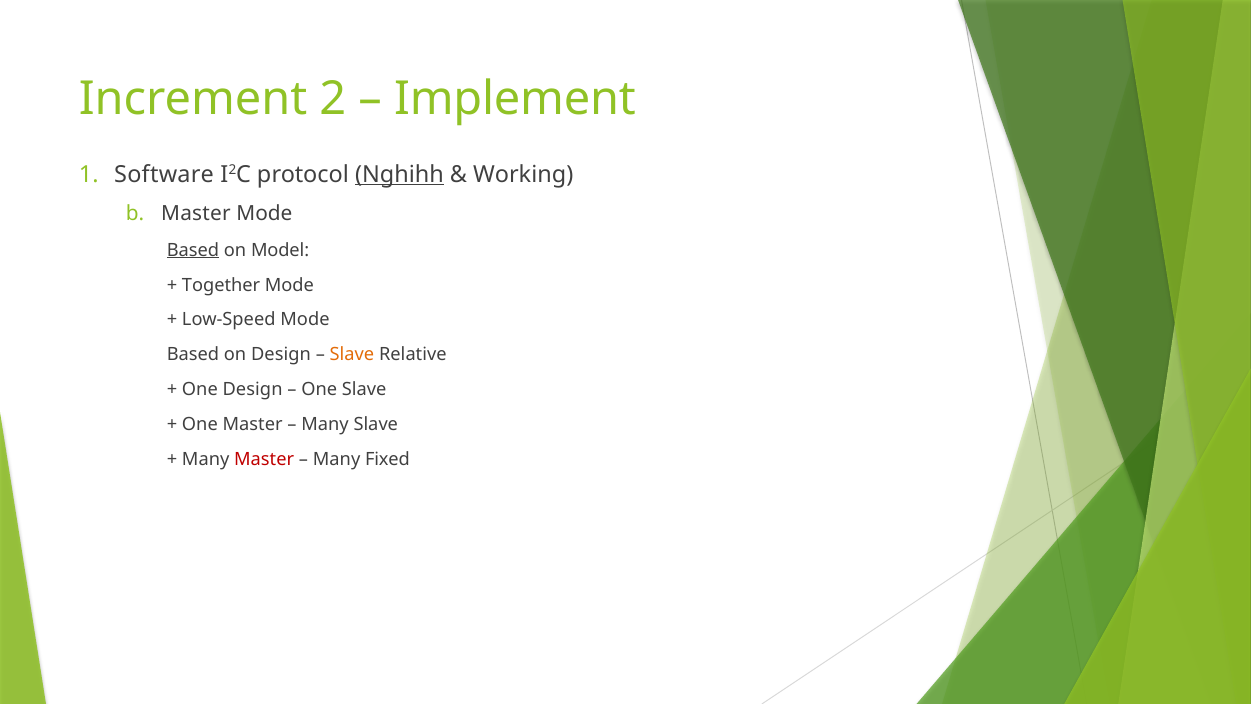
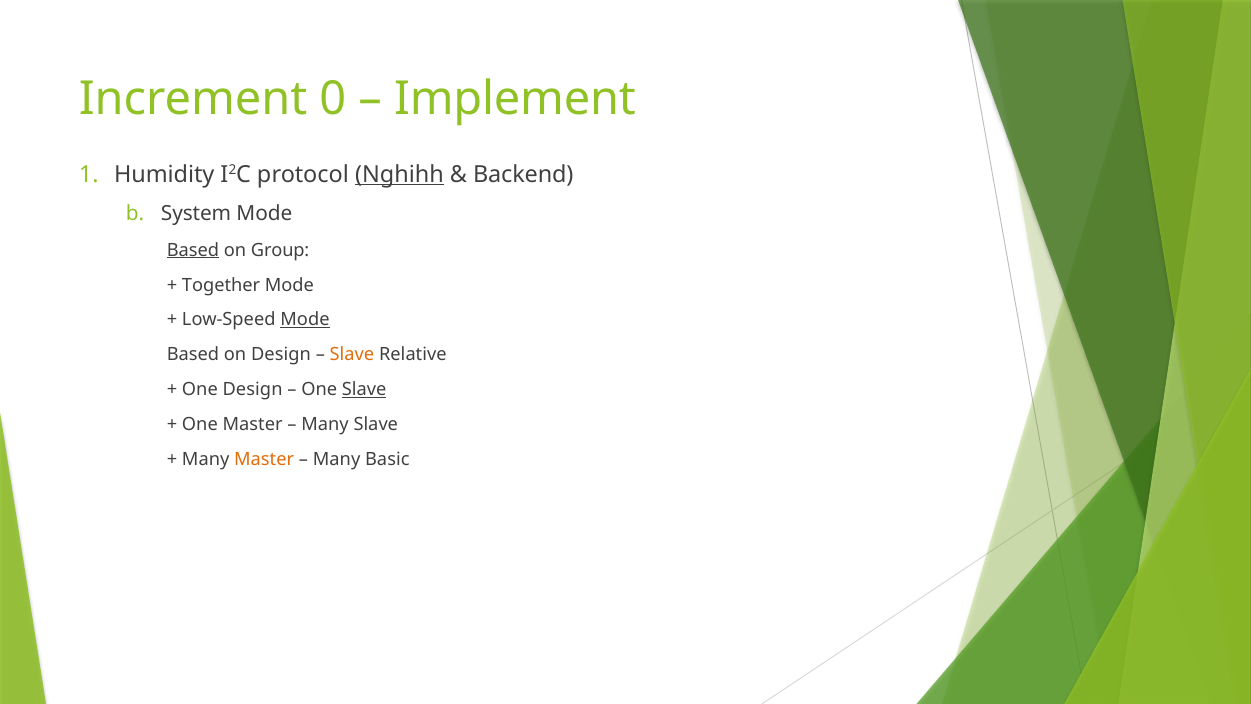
2: 2 -> 0
Software: Software -> Humidity
Working: Working -> Backend
Master at (196, 214): Master -> System
Model: Model -> Group
Mode at (305, 320) underline: none -> present
Slave at (364, 390) underline: none -> present
Master at (264, 460) colour: red -> orange
Fixed: Fixed -> Basic
